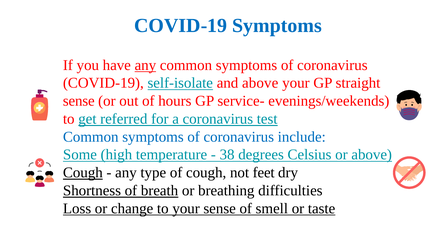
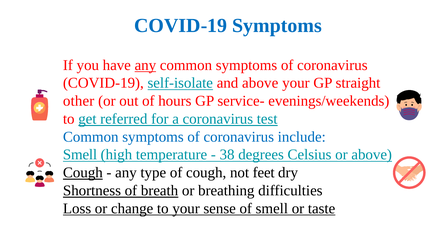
sense at (79, 101): sense -> other
Some at (80, 155): Some -> Smell
